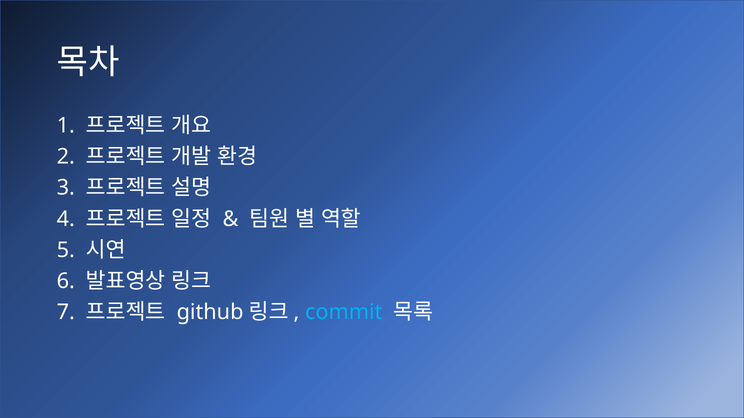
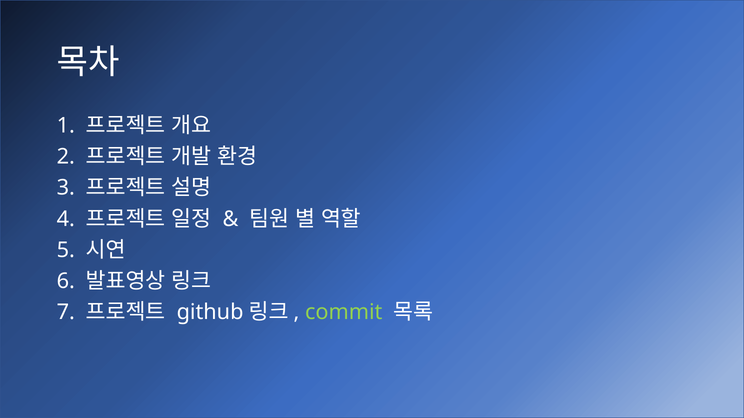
commit colour: light blue -> light green
